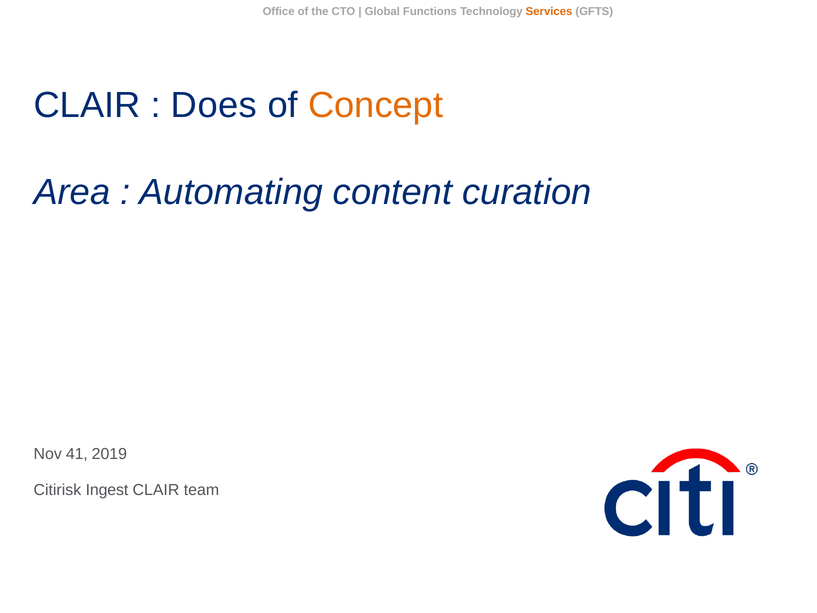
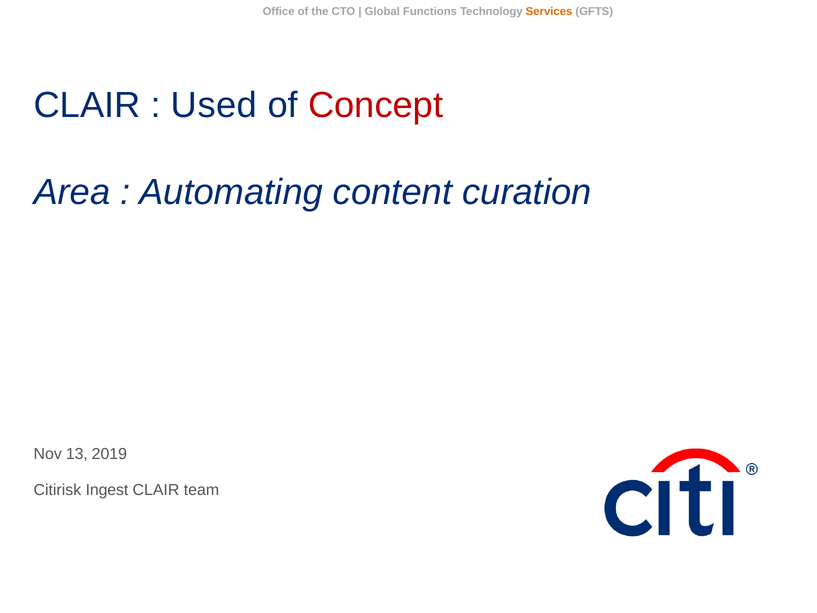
Does: Does -> Used
Concept colour: orange -> red
41: 41 -> 13
